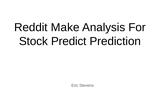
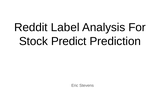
Make: Make -> Label
